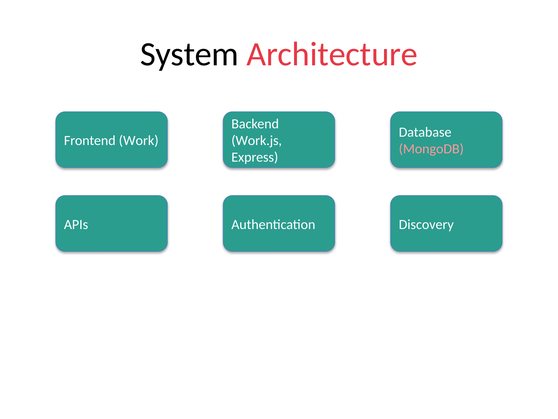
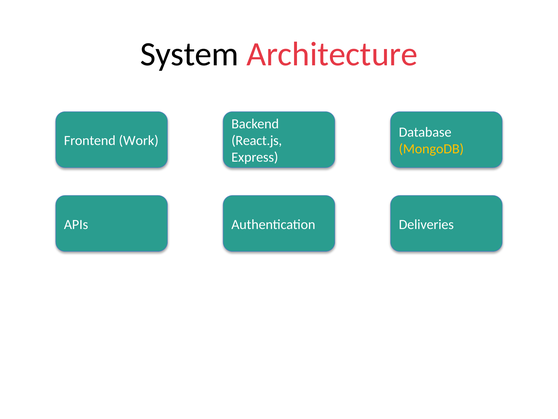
Work.js: Work.js -> React.js
MongoDB colour: pink -> yellow
Discovery: Discovery -> Deliveries
